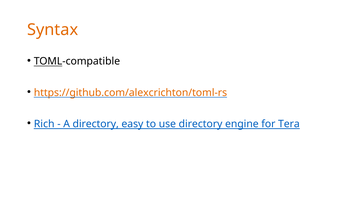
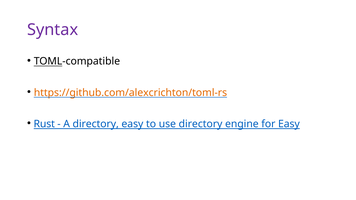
Syntax colour: orange -> purple
Rich: Rich -> Rust
for Tera: Tera -> Easy
